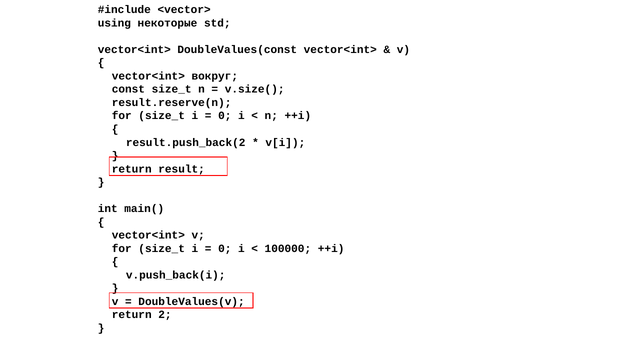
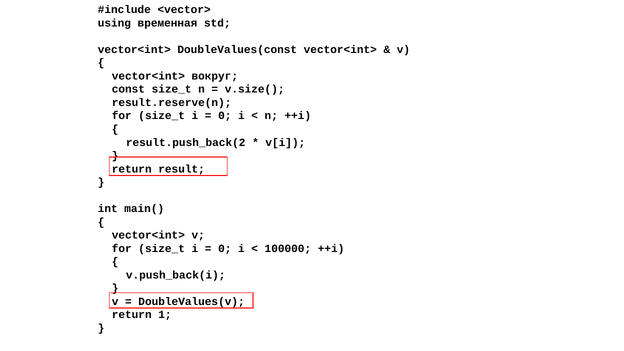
некоторые: некоторые -> временная
2: 2 -> 1
